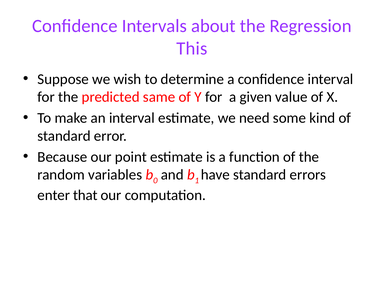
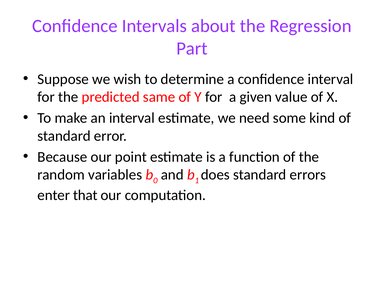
This: This -> Part
have: have -> does
